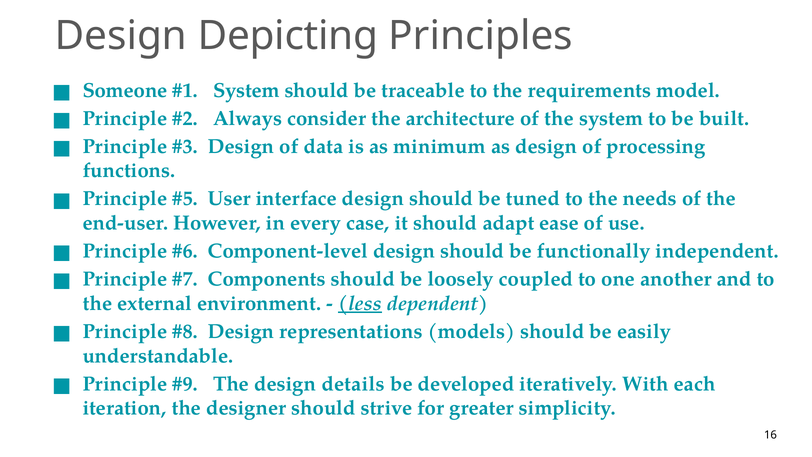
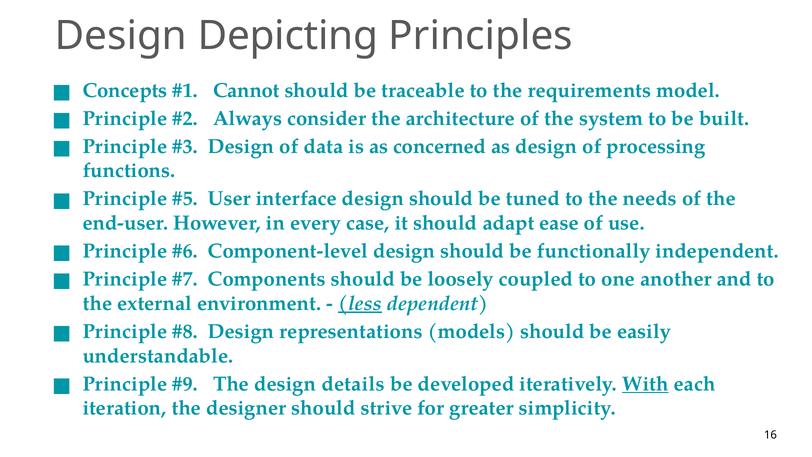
Someone: Someone -> Concepts
System at (246, 90): System -> Cannot
minimum: minimum -> concerned
With underline: none -> present
